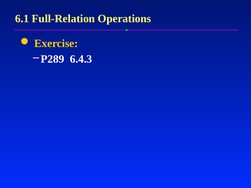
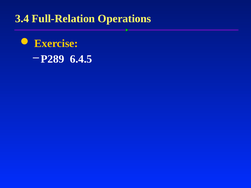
6.1: 6.1 -> 3.4
6.4.3: 6.4.3 -> 6.4.5
